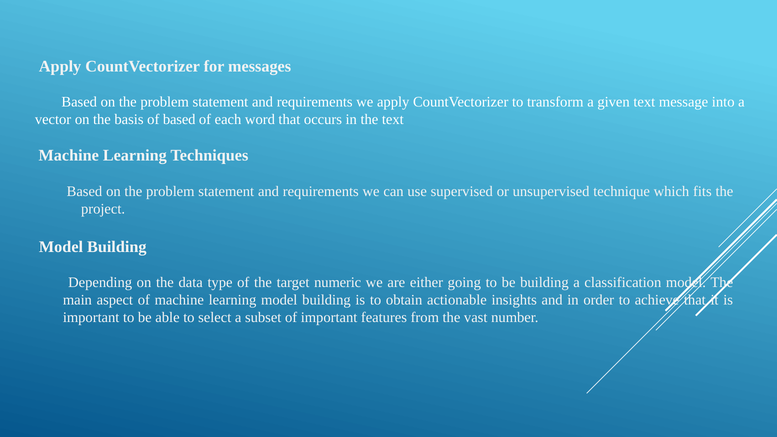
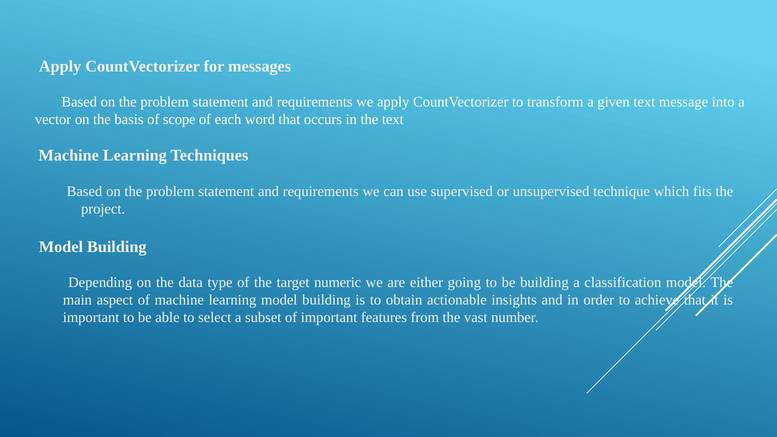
of based: based -> scope
